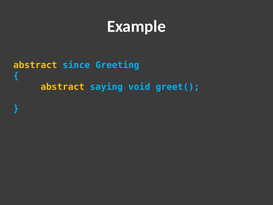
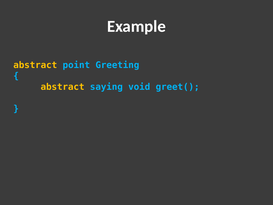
since: since -> point
